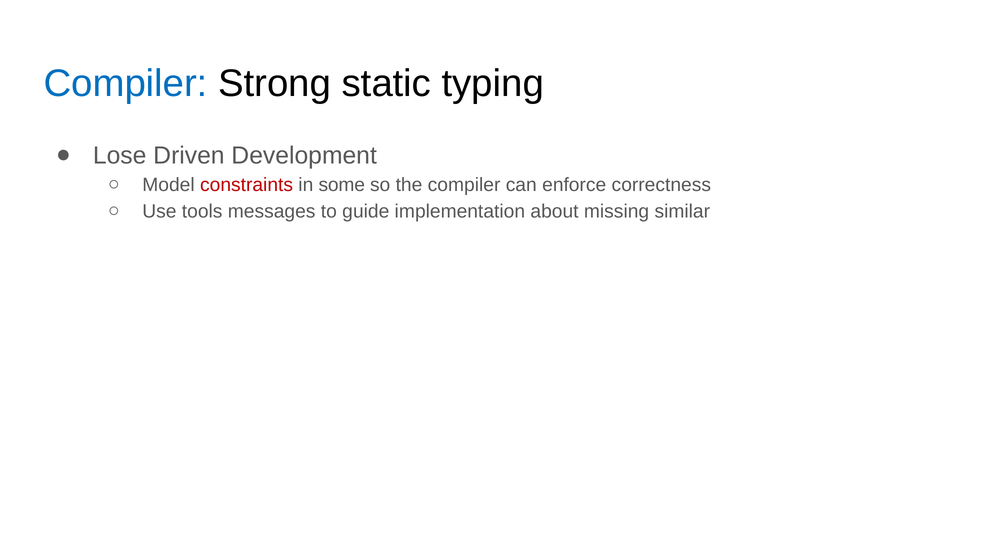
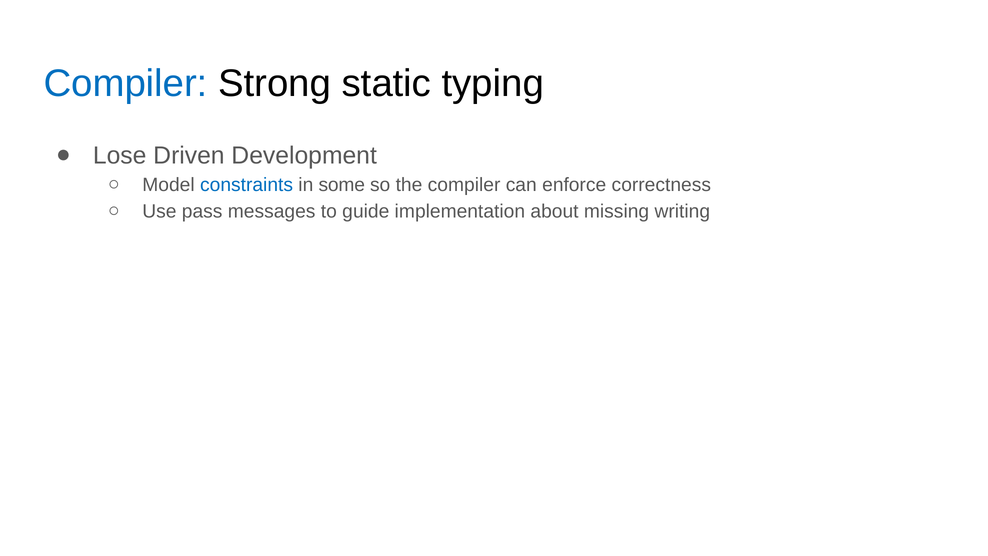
constraints colour: red -> blue
tools: tools -> pass
similar: similar -> writing
